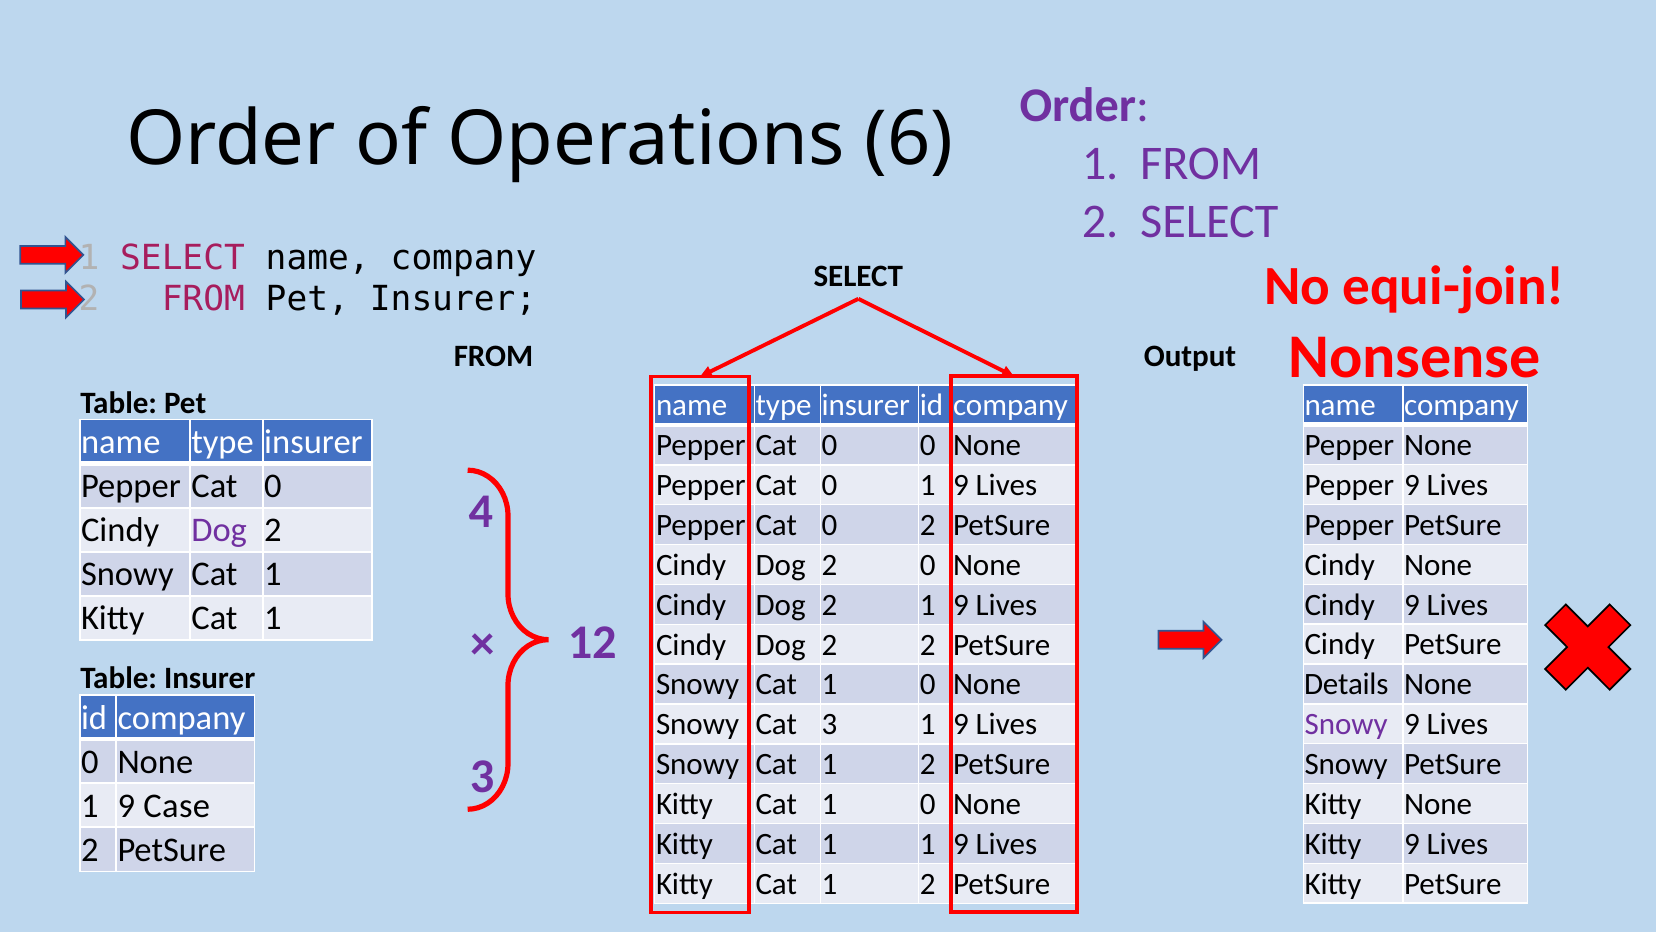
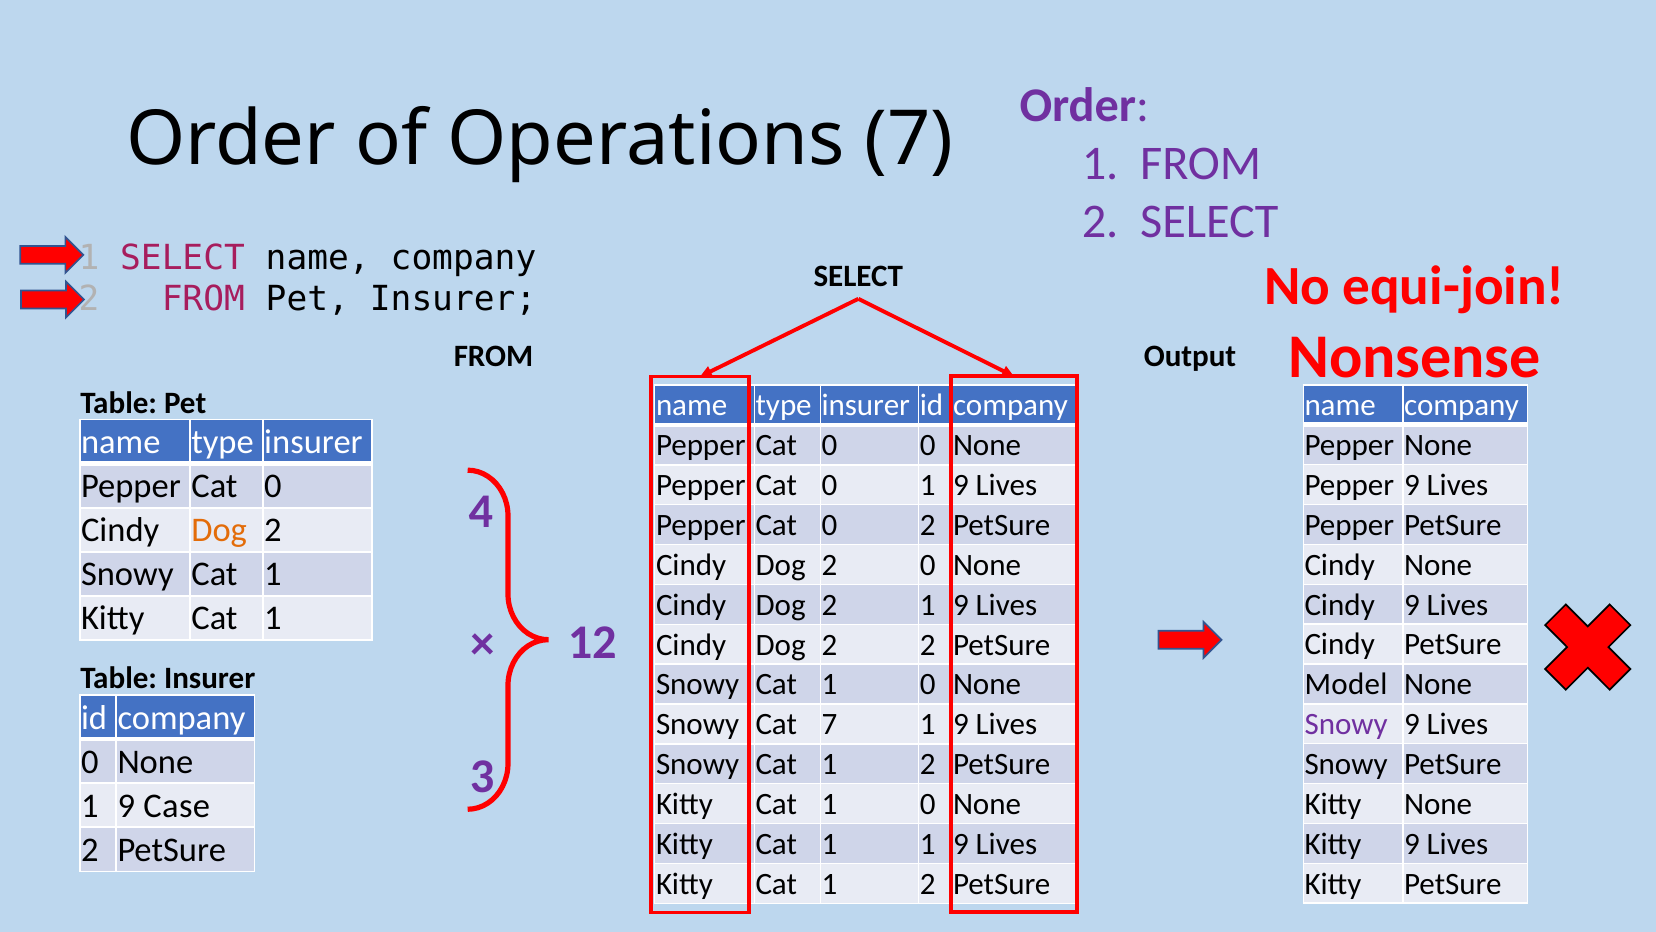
Operations 6: 6 -> 7
Dog at (219, 530) colour: purple -> orange
Details: Details -> Model
Cat 3: 3 -> 7
